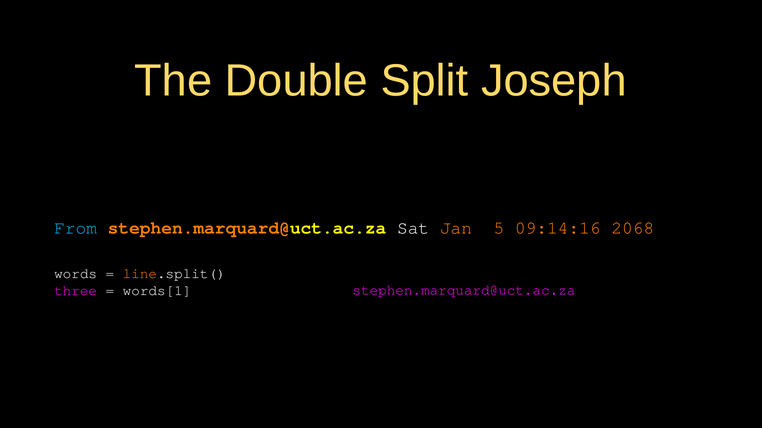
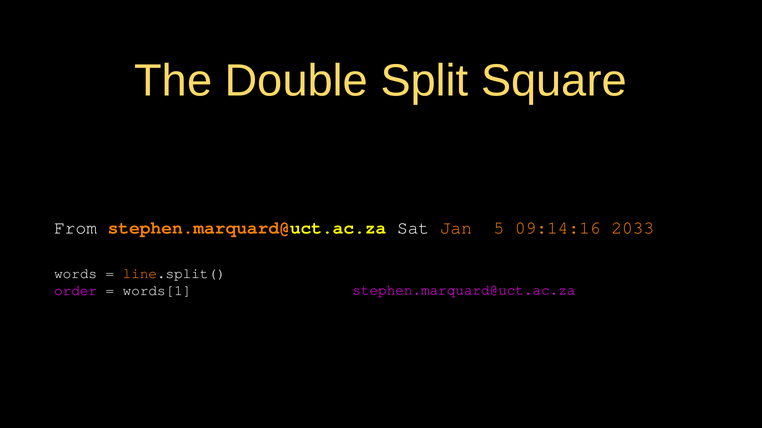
Joseph: Joseph -> Square
From colour: light blue -> white
2068: 2068 -> 2033
three: three -> order
